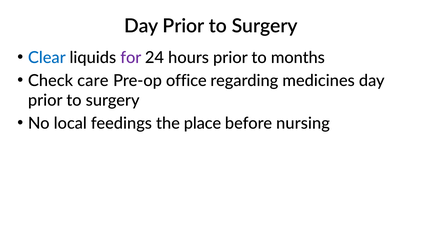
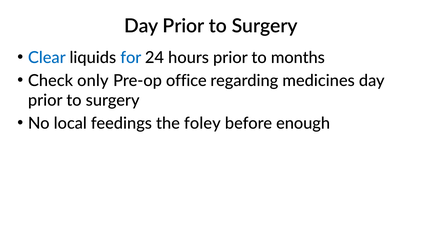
for colour: purple -> blue
care: care -> only
place: place -> foley
nursing: nursing -> enough
